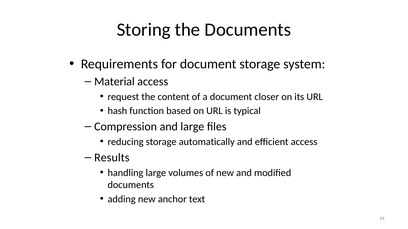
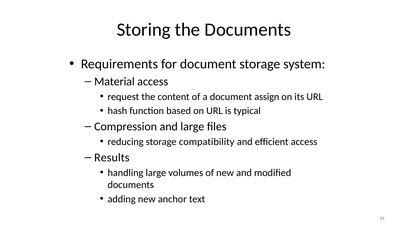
closer: closer -> assign
automatically: automatically -> compatibility
